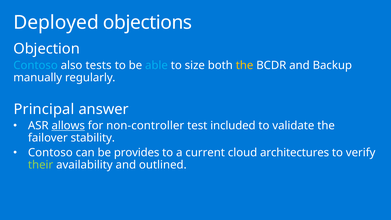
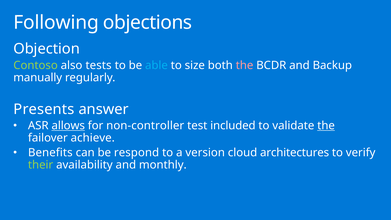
Deployed: Deployed -> Following
Contoso at (36, 65) colour: light blue -> light green
the at (245, 65) colour: yellow -> pink
Principal: Principal -> Presents
the at (326, 126) underline: none -> present
stability: stability -> achieve
Contoso at (50, 153): Contoso -> Benefits
provides: provides -> respond
current: current -> version
outlined: outlined -> monthly
